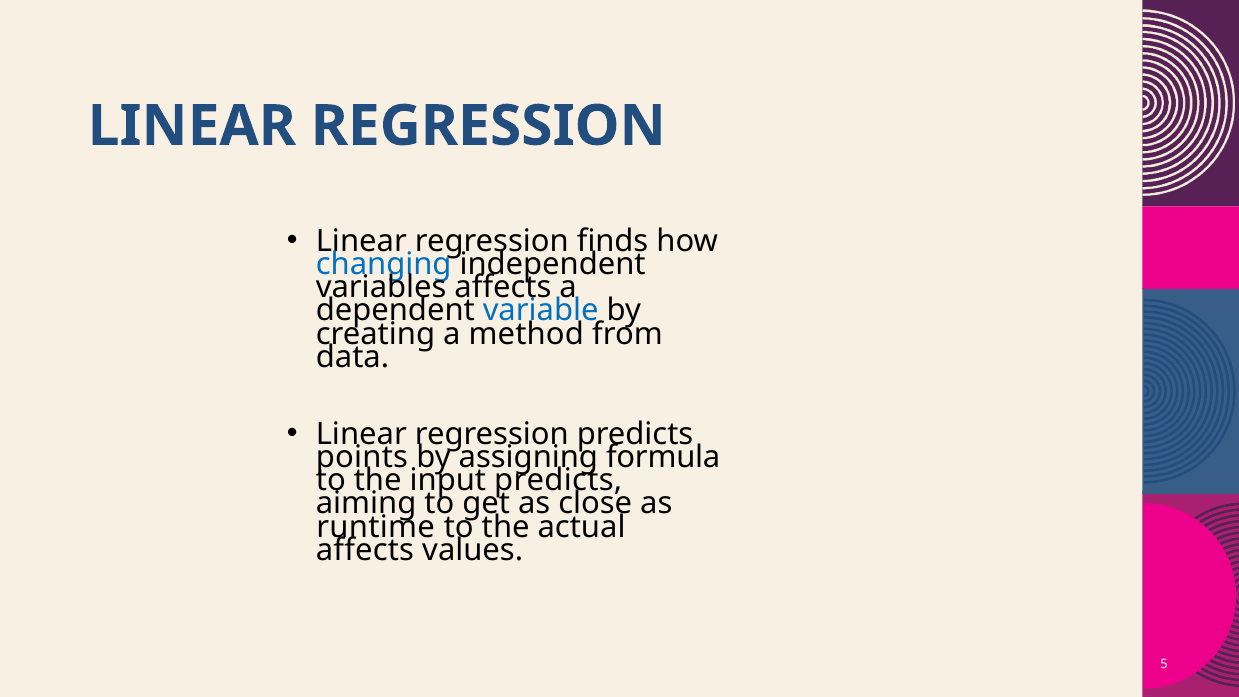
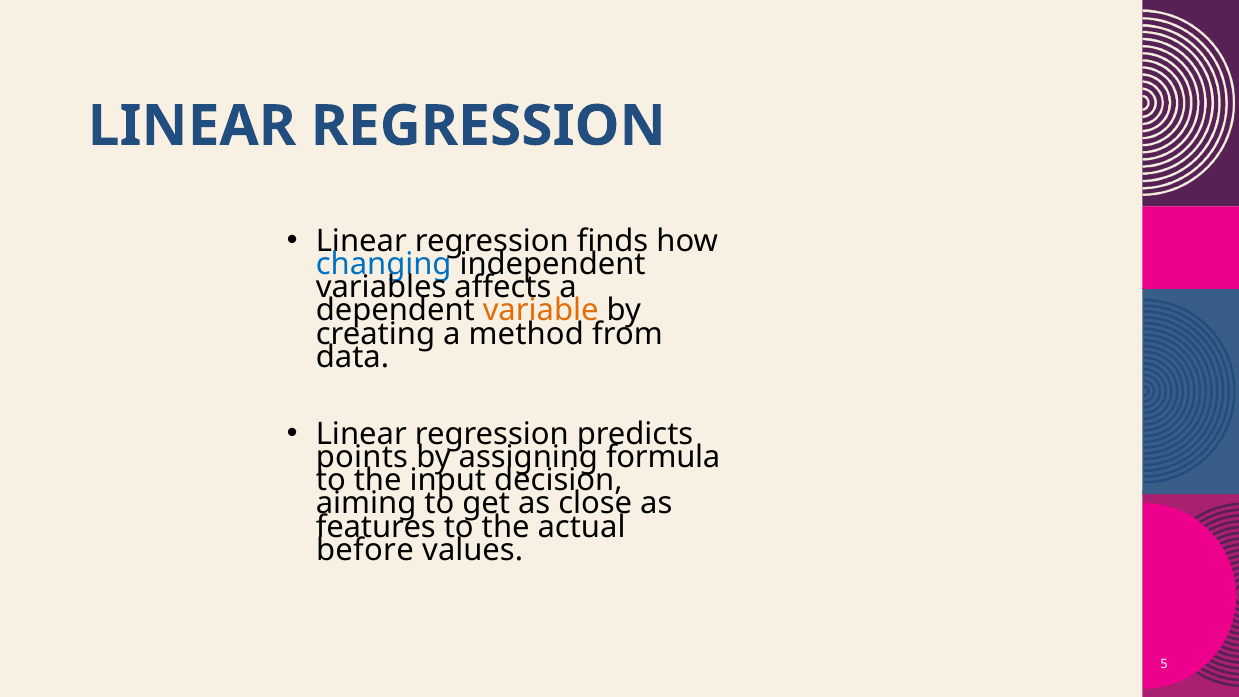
variable colour: blue -> orange
input predicts: predicts -> decision
runtime: runtime -> features
affects at (365, 550): affects -> before
